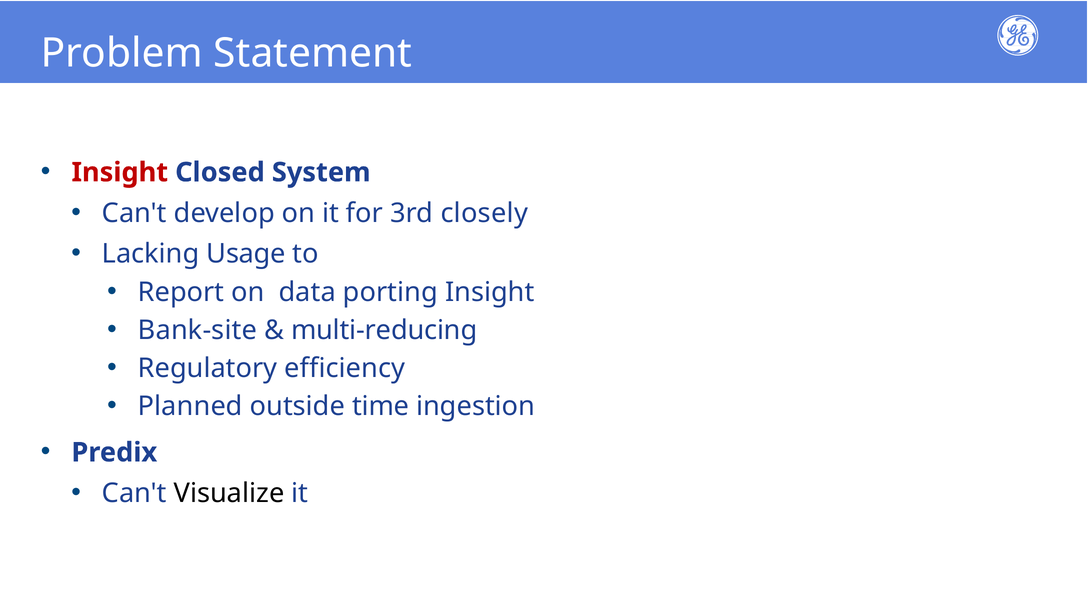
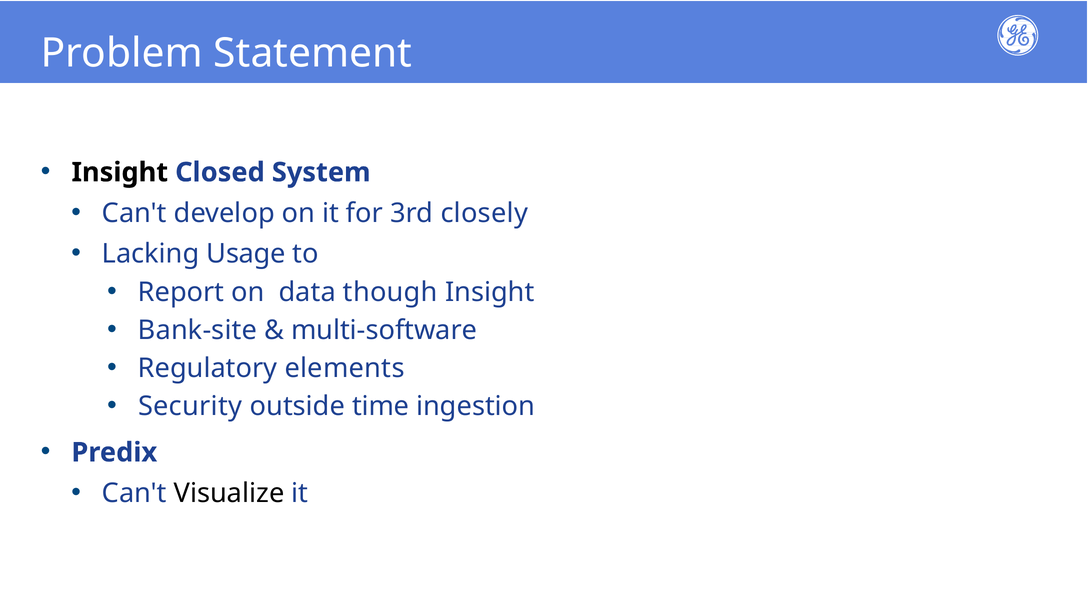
Insight at (120, 172) colour: red -> black
porting: porting -> though
multi-reducing: multi-reducing -> multi-software
efficiency: efficiency -> elements
Planned: Planned -> Security
